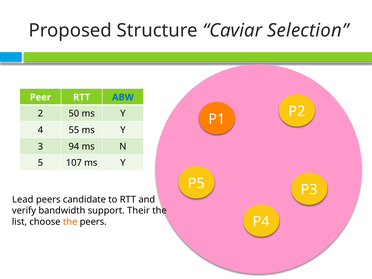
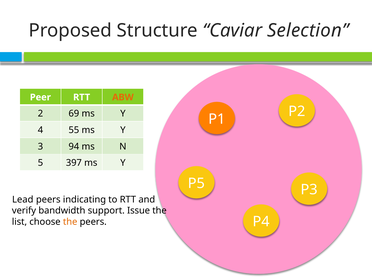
ABW colour: blue -> orange
50: 50 -> 69
107: 107 -> 397
candidate: candidate -> indicating
Their: Their -> Issue
